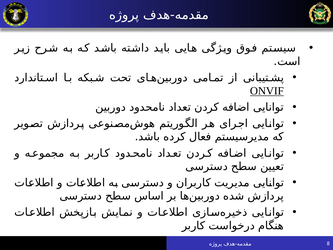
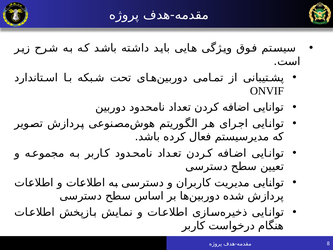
ONVIF underline: present -> none
